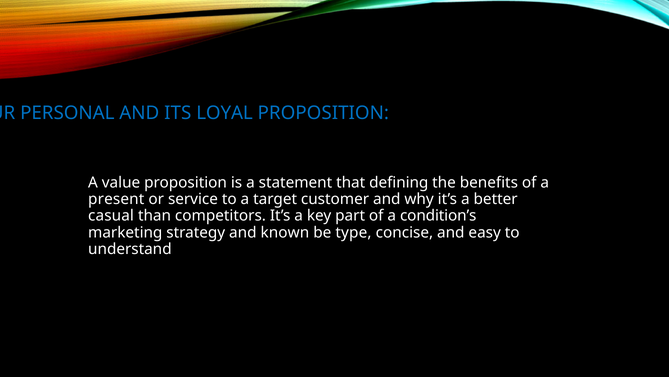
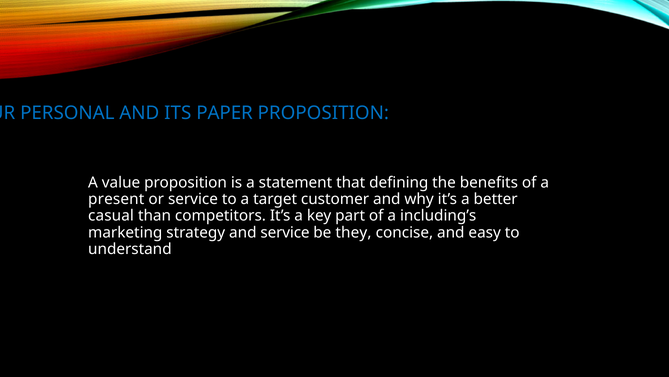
LOYAL: LOYAL -> PAPER
condition’s: condition’s -> including’s
and known: known -> service
type: type -> they
